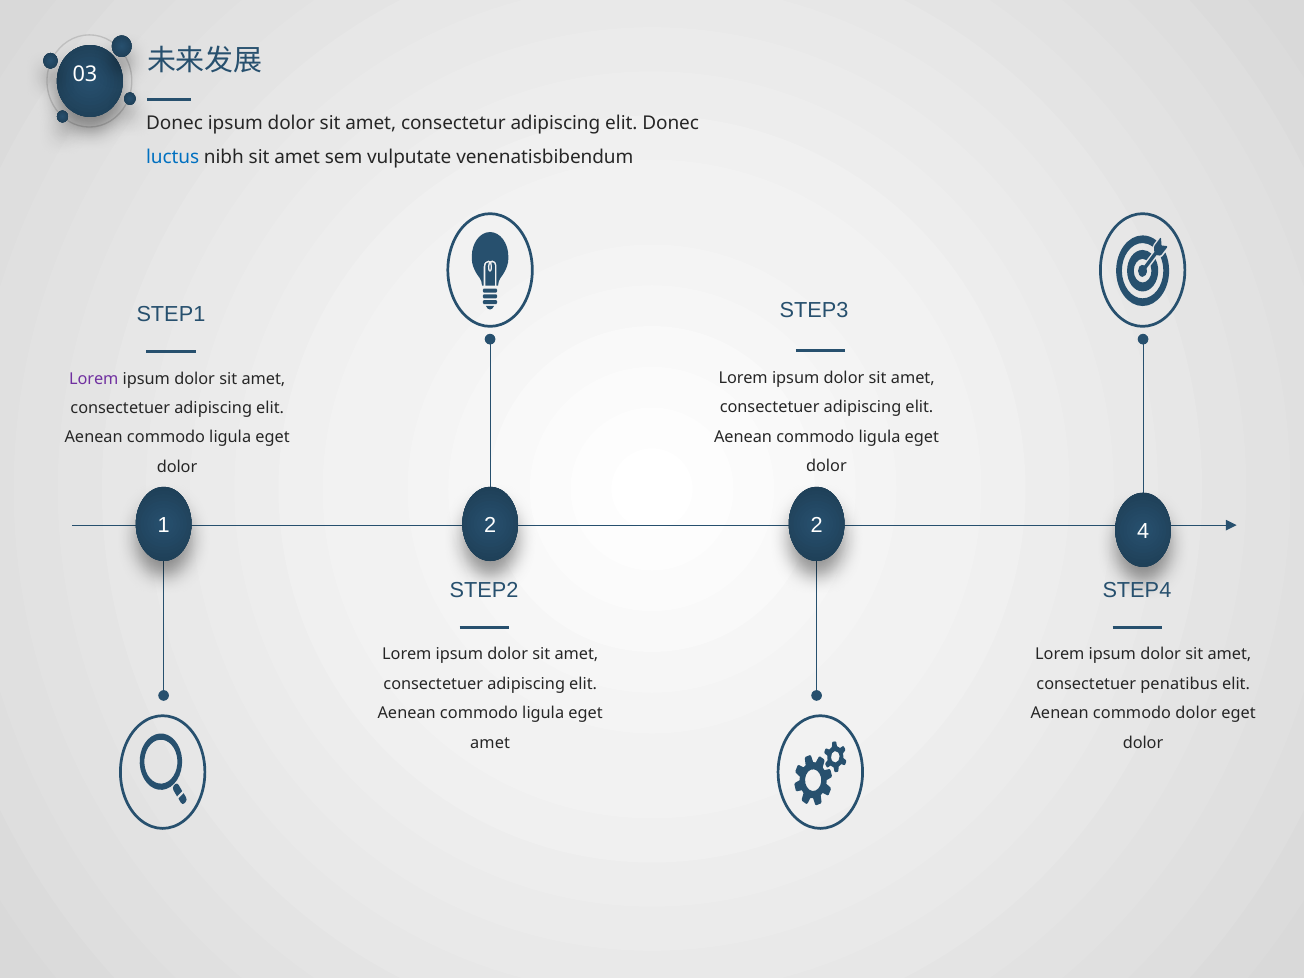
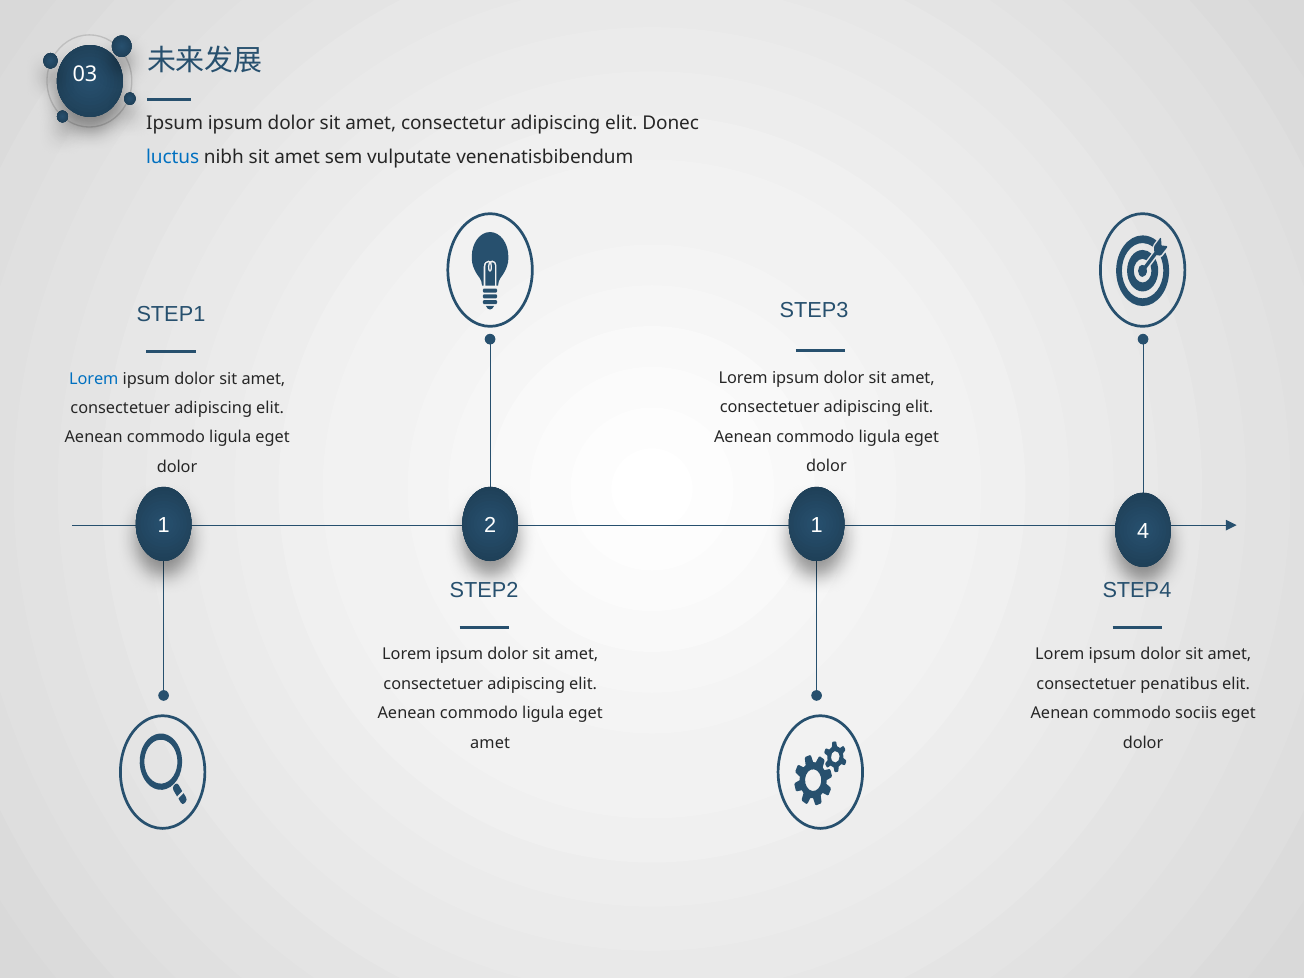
Donec at (175, 123): Donec -> Ipsum
Lorem at (94, 379) colour: purple -> blue
2 2: 2 -> 1
commodo dolor: dolor -> sociis
